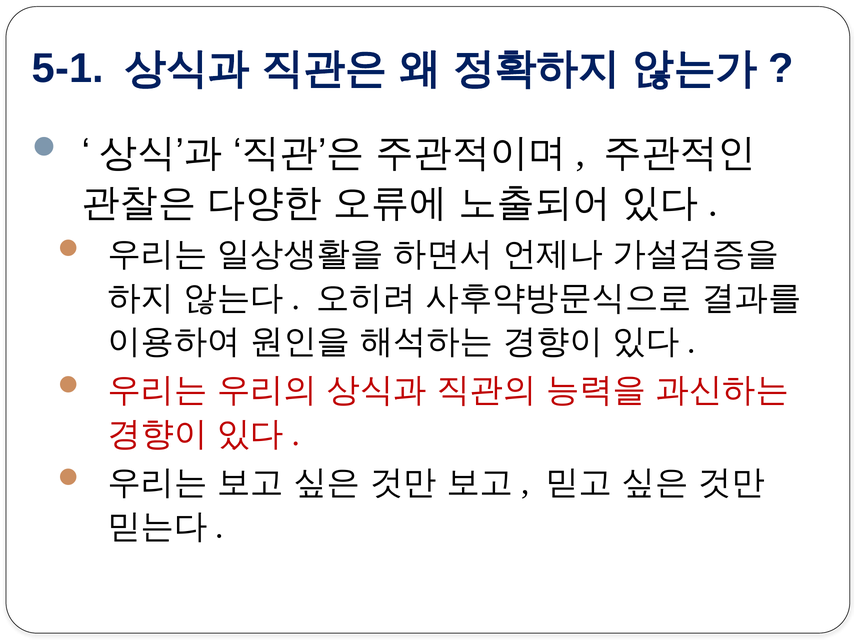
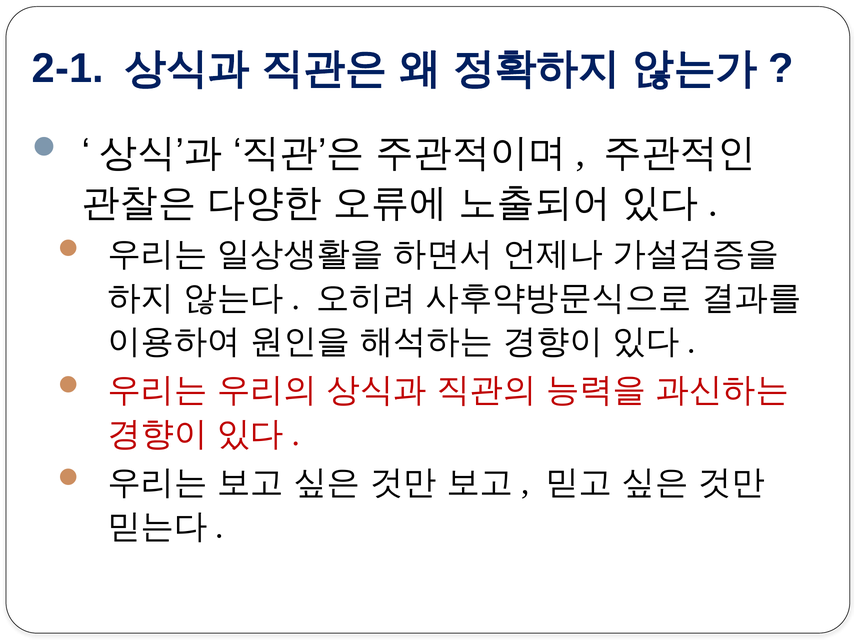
5-1: 5-1 -> 2-1
